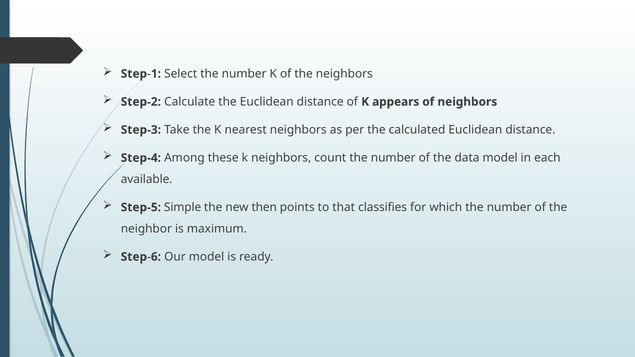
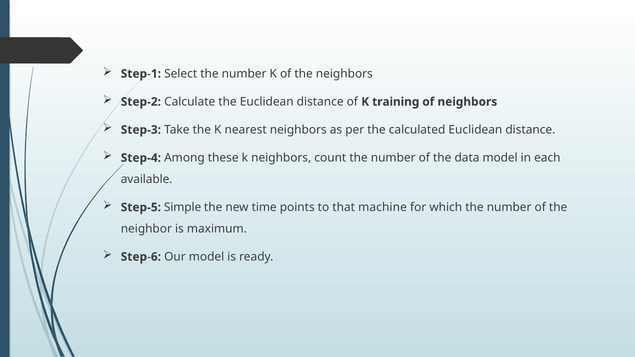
appears: appears -> training
then: then -> time
classifies: classifies -> machine
